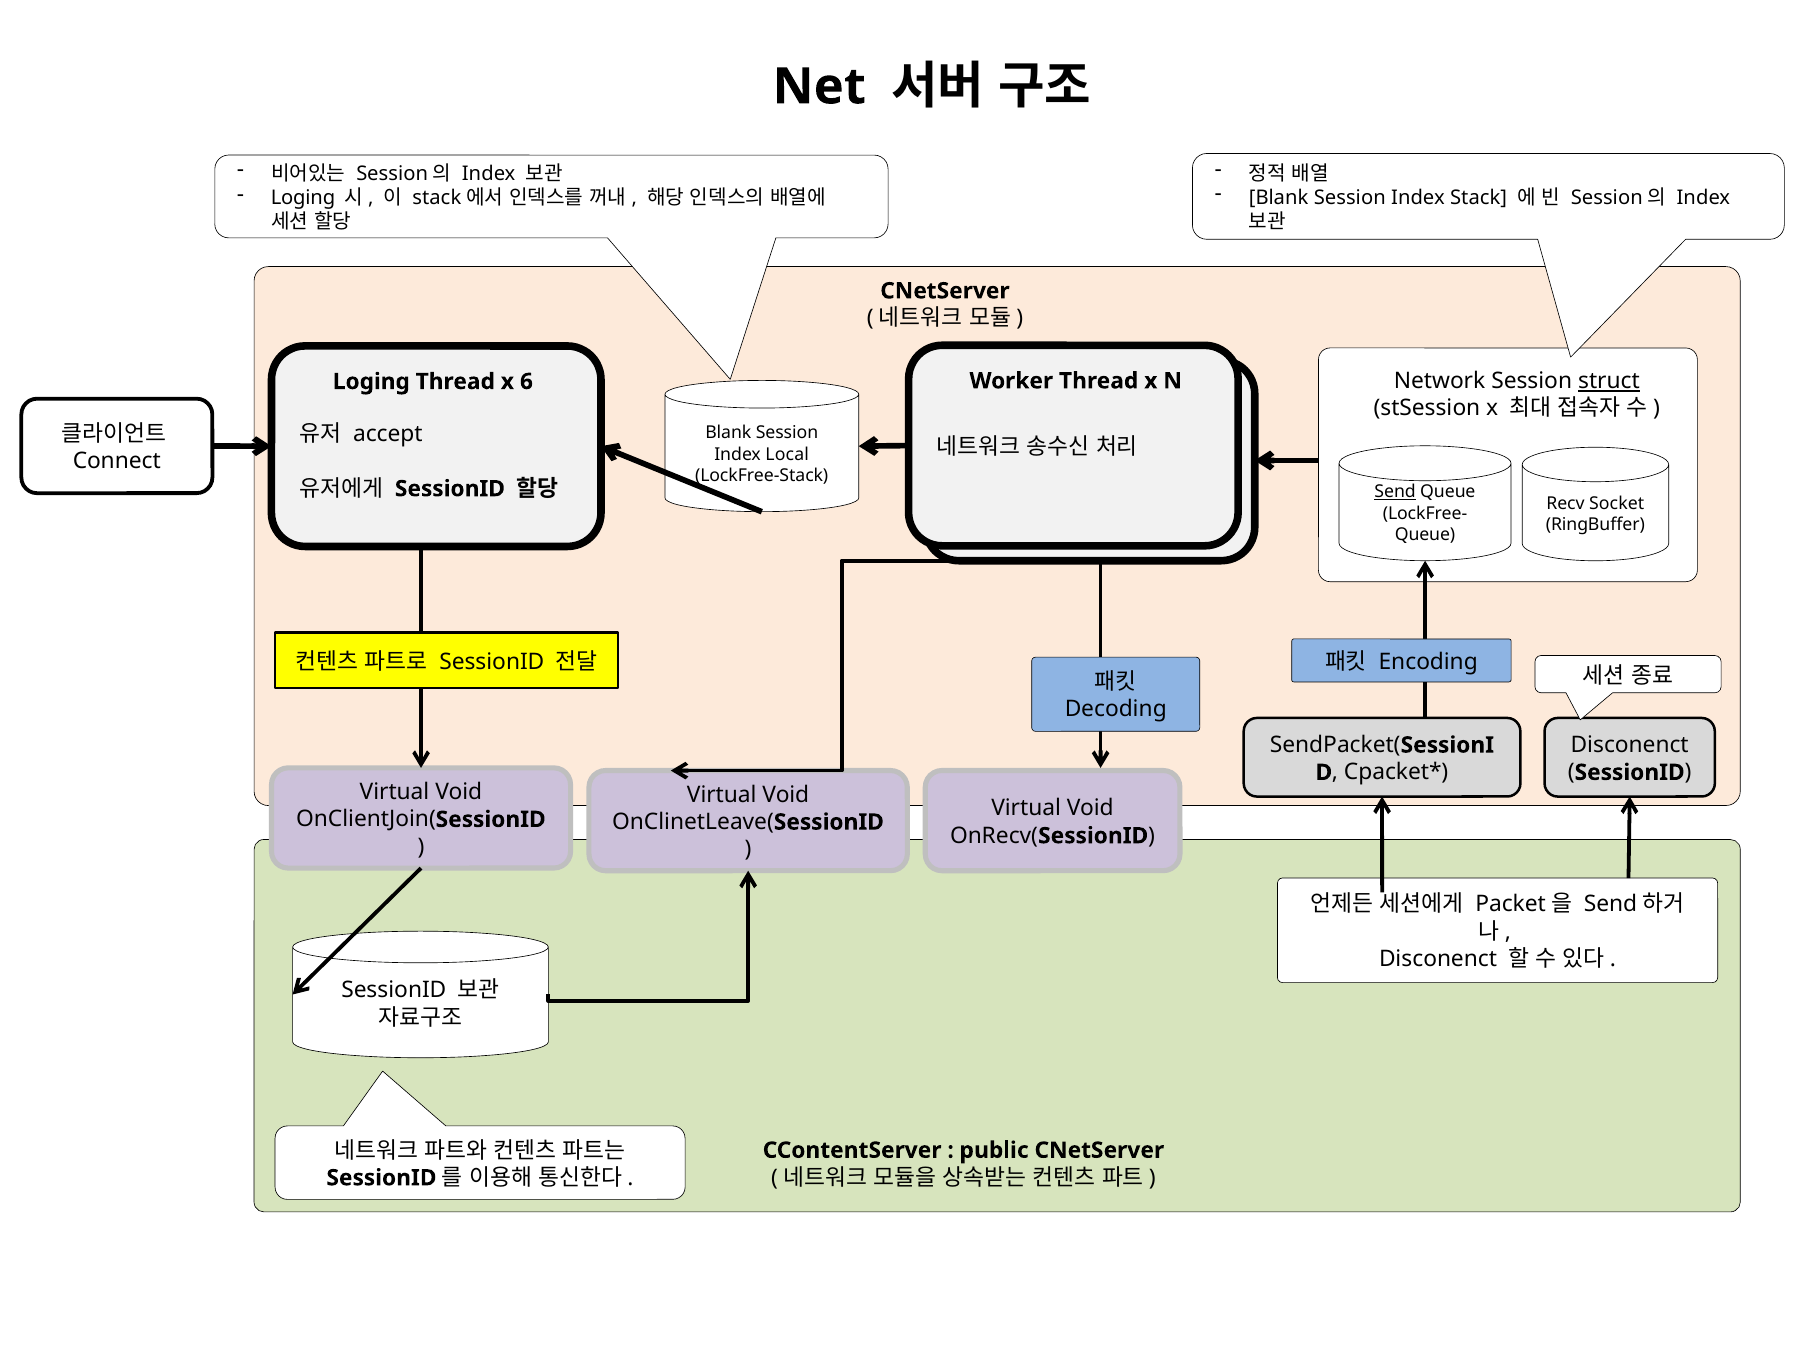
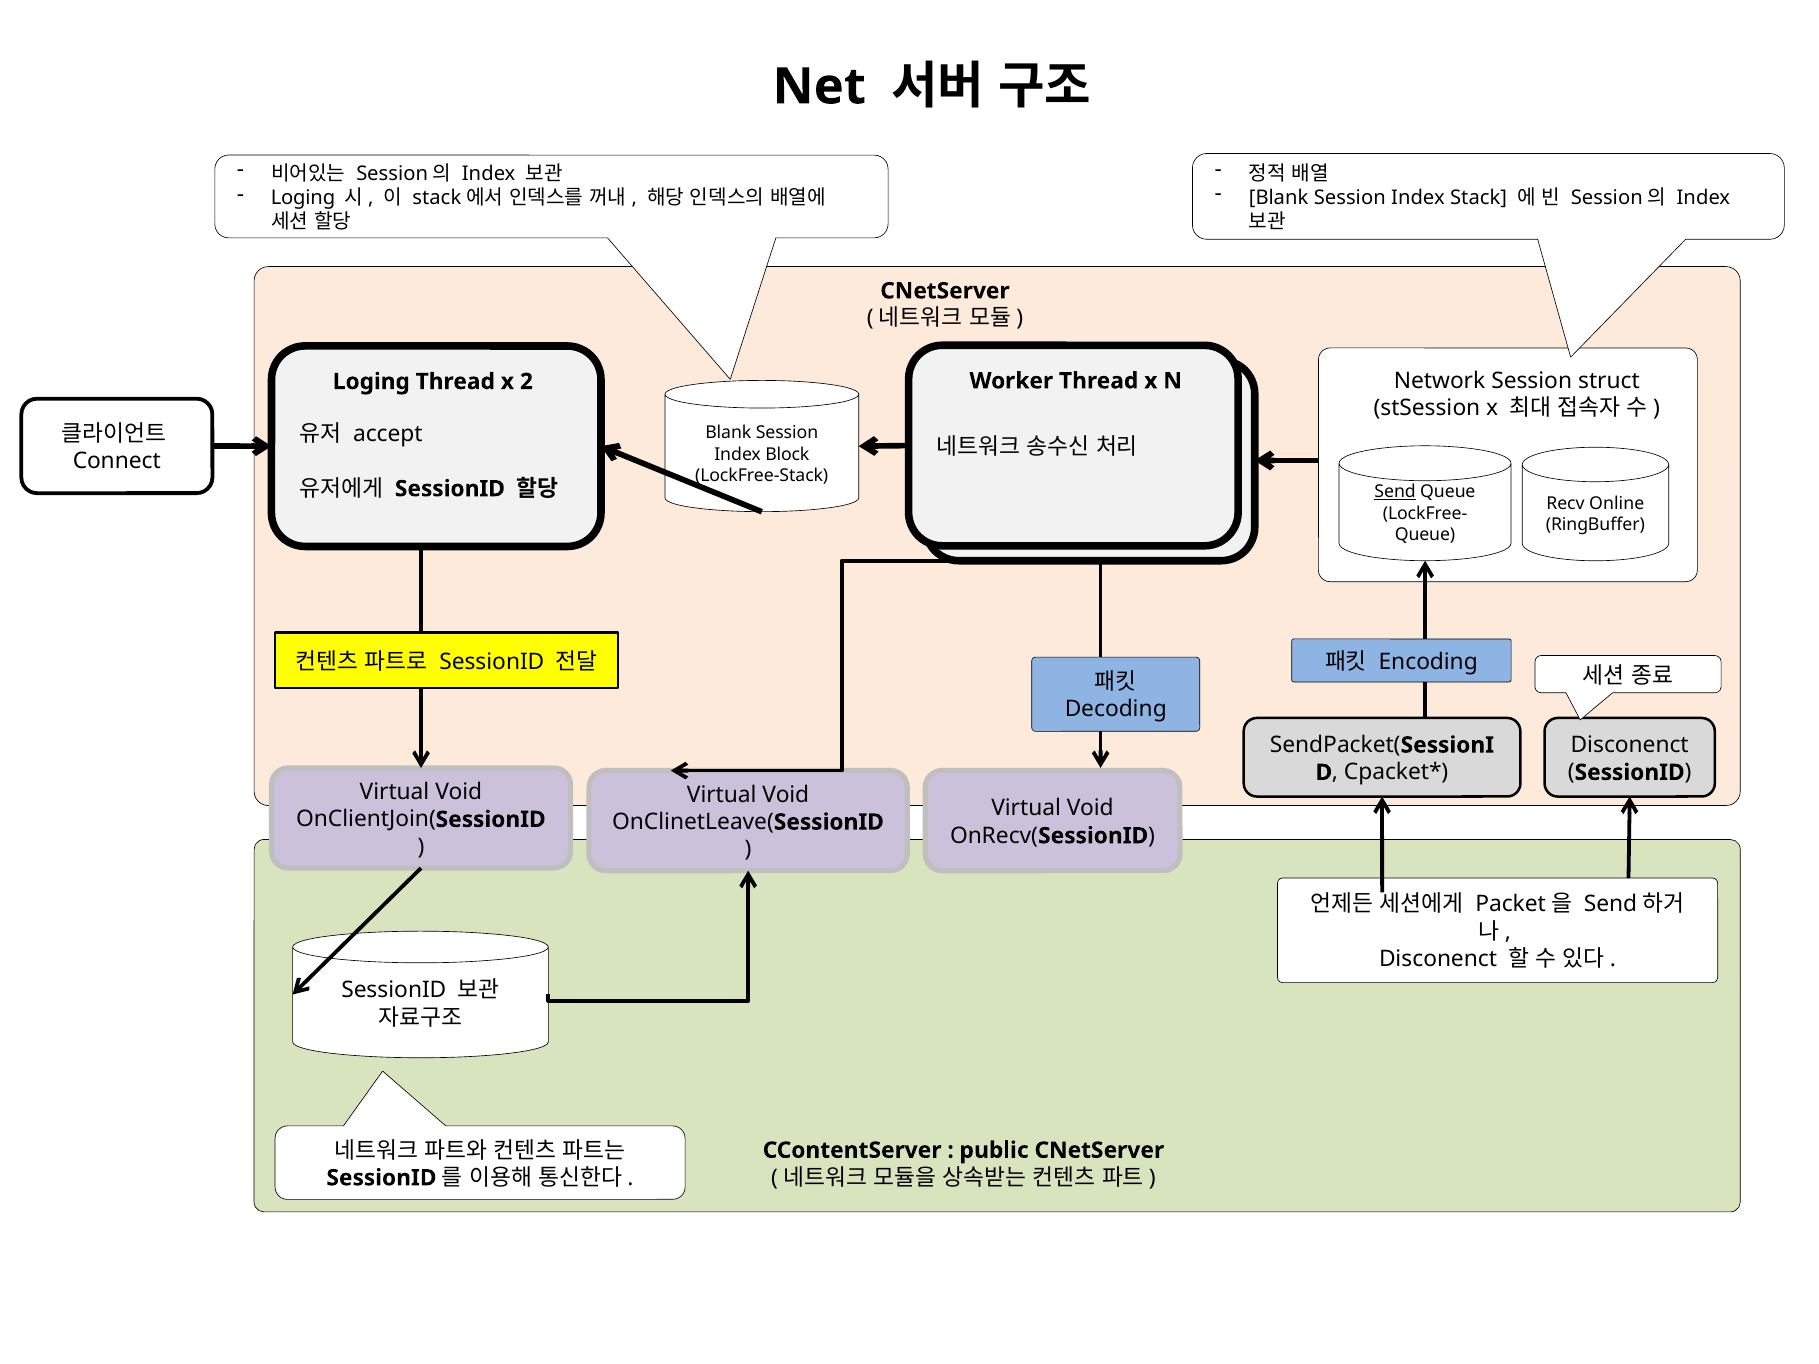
struct underline: present -> none
6: 6 -> 2
Local: Local -> Block
Socket: Socket -> Online
